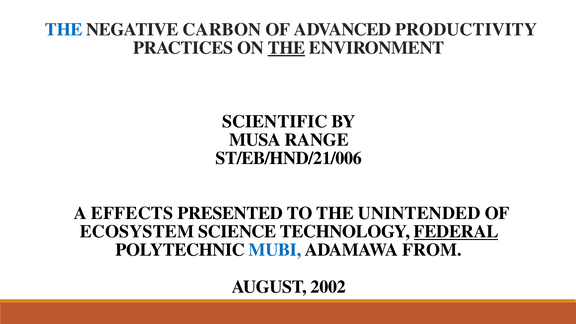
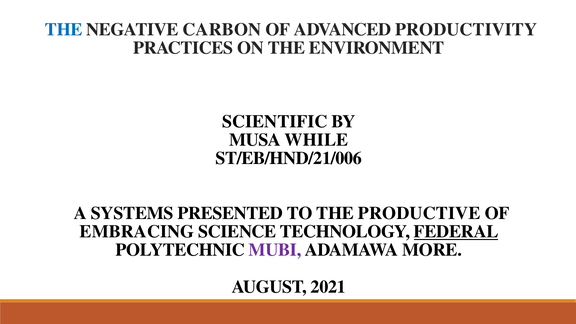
THE at (286, 48) underline: present -> none
RANGE: RANGE -> WHILE
EFFECTS: EFFECTS -> SYSTEMS
UNINTENDED: UNINTENDED -> PRODUCTIVE
ECOSYSTEM: ECOSYSTEM -> EMBRACING
MUBI colour: blue -> purple
FROM: FROM -> MORE
2002: 2002 -> 2021
